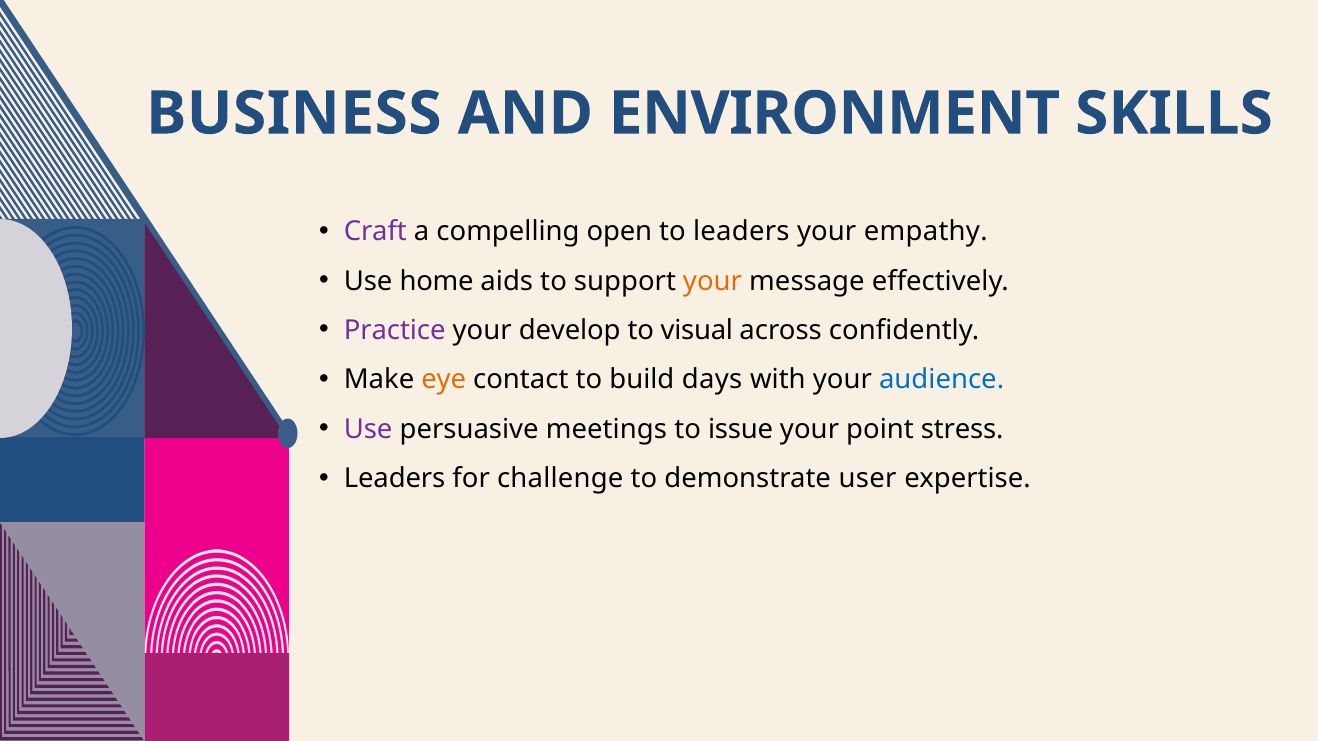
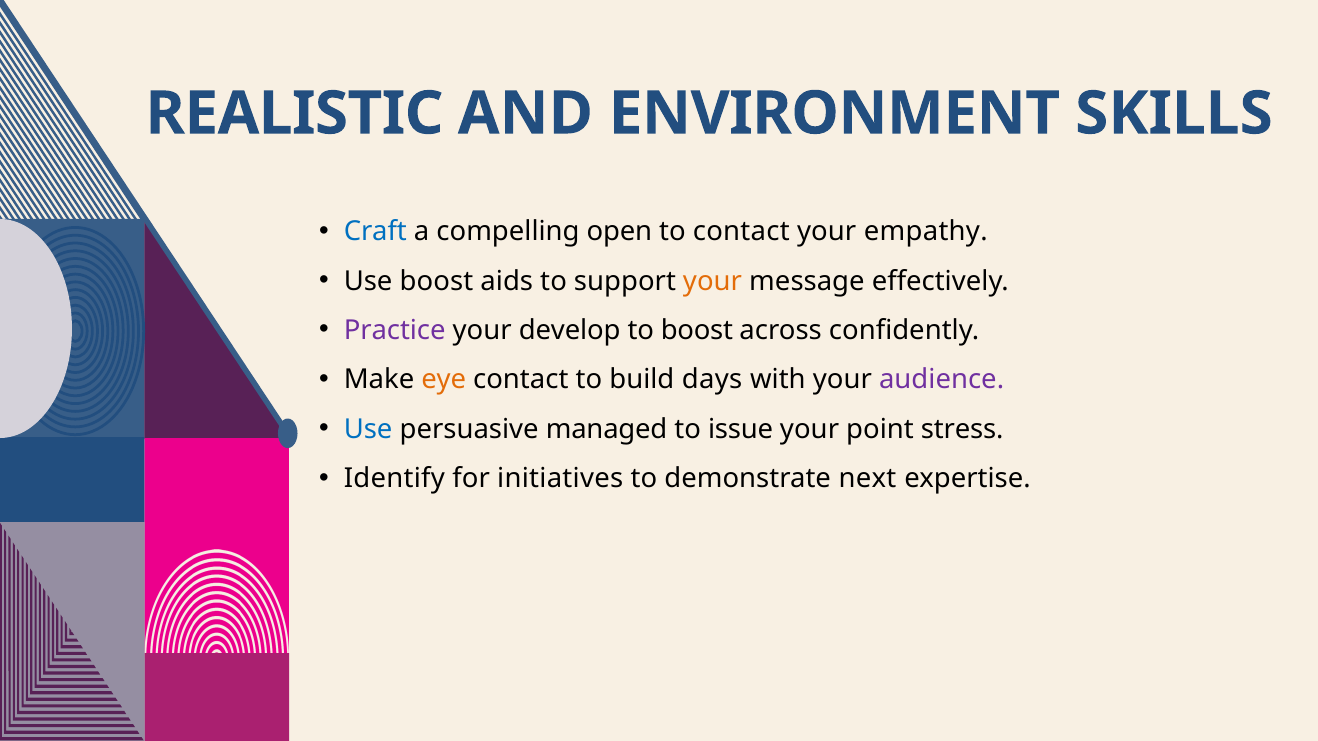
BUSINESS: BUSINESS -> REALISTIC
Craft colour: purple -> blue
to leaders: leaders -> contact
Use home: home -> boost
to visual: visual -> boost
audience colour: blue -> purple
Use at (368, 429) colour: purple -> blue
meetings: meetings -> managed
Leaders at (395, 479): Leaders -> Identify
challenge: challenge -> initiatives
user: user -> next
